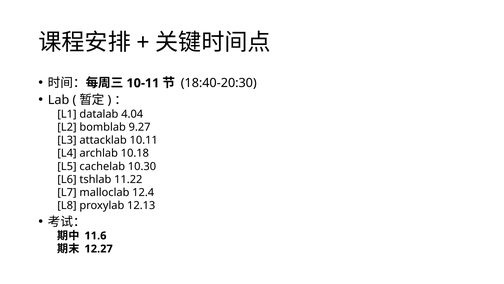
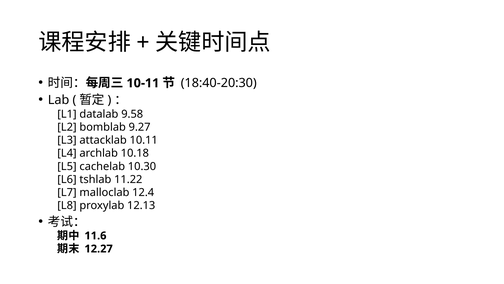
4.04: 4.04 -> 9.58
